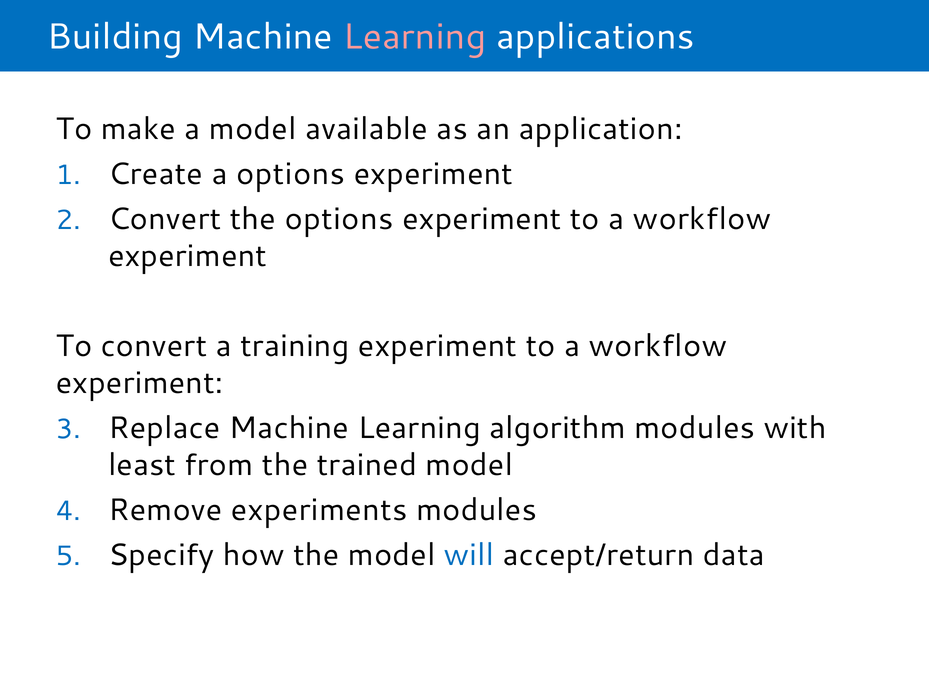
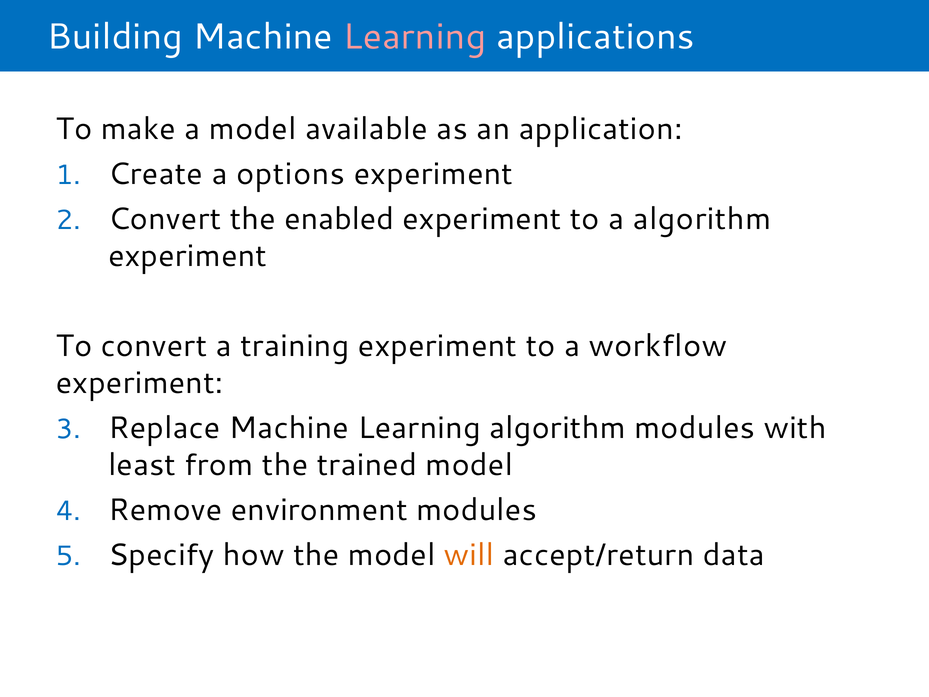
the options: options -> enabled
workflow at (702, 219): workflow -> algorithm
experiments: experiments -> environment
will colour: blue -> orange
